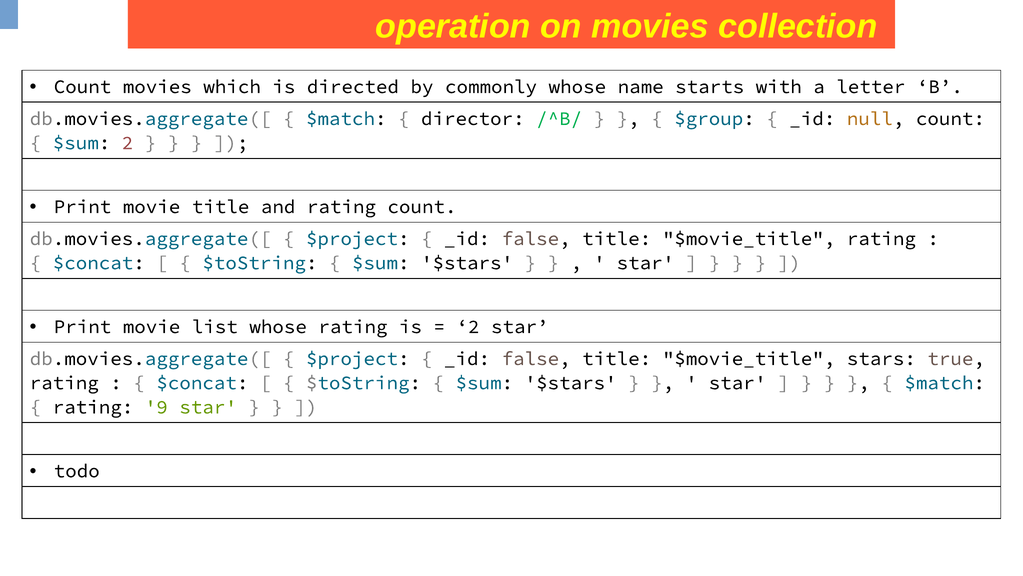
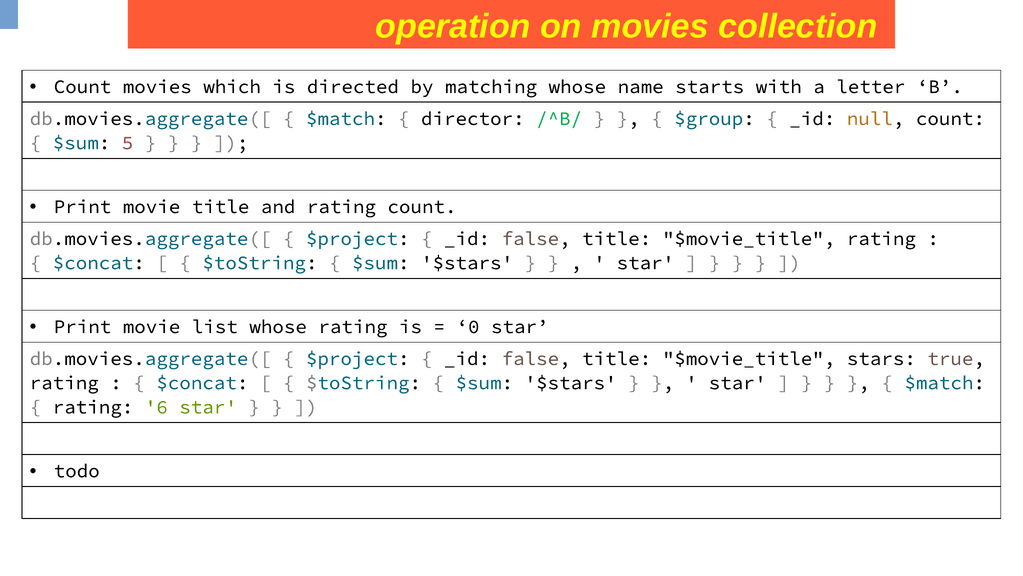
commonly: commonly -> matching
$sum 2: 2 -> 5
2 at (468, 326): 2 -> 0
9: 9 -> 6
